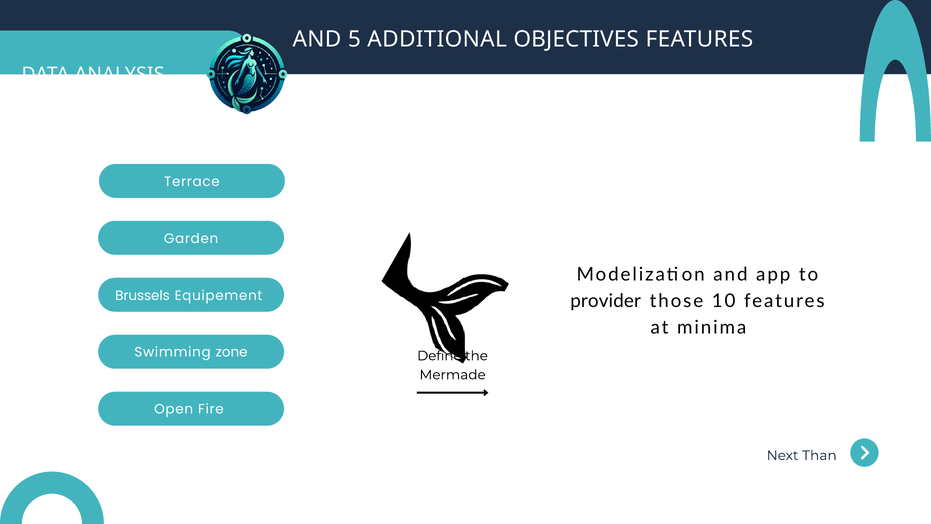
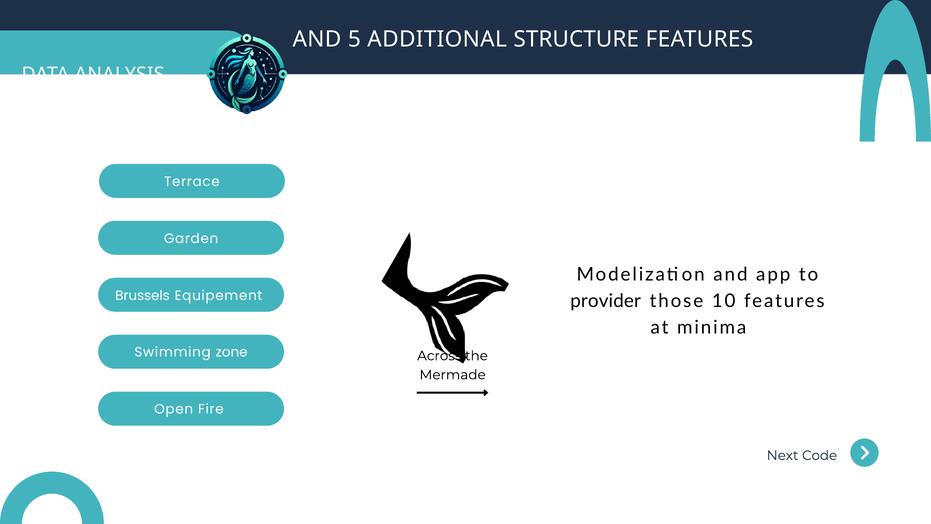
OBJECTIVES: OBJECTIVES -> STRUCTURE
Define: Define -> Across
Than: Than -> Code
